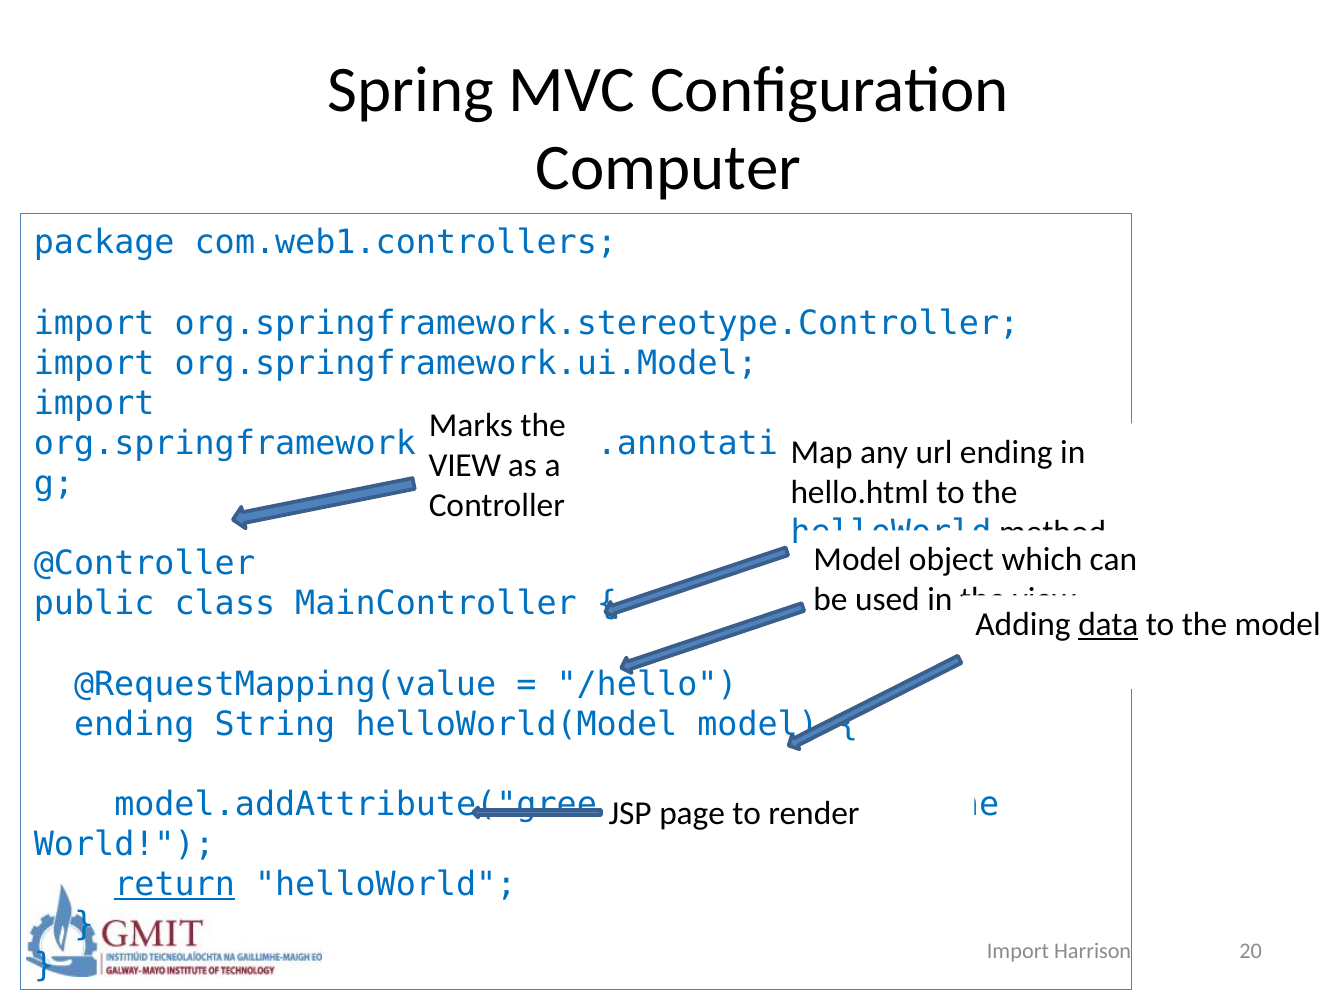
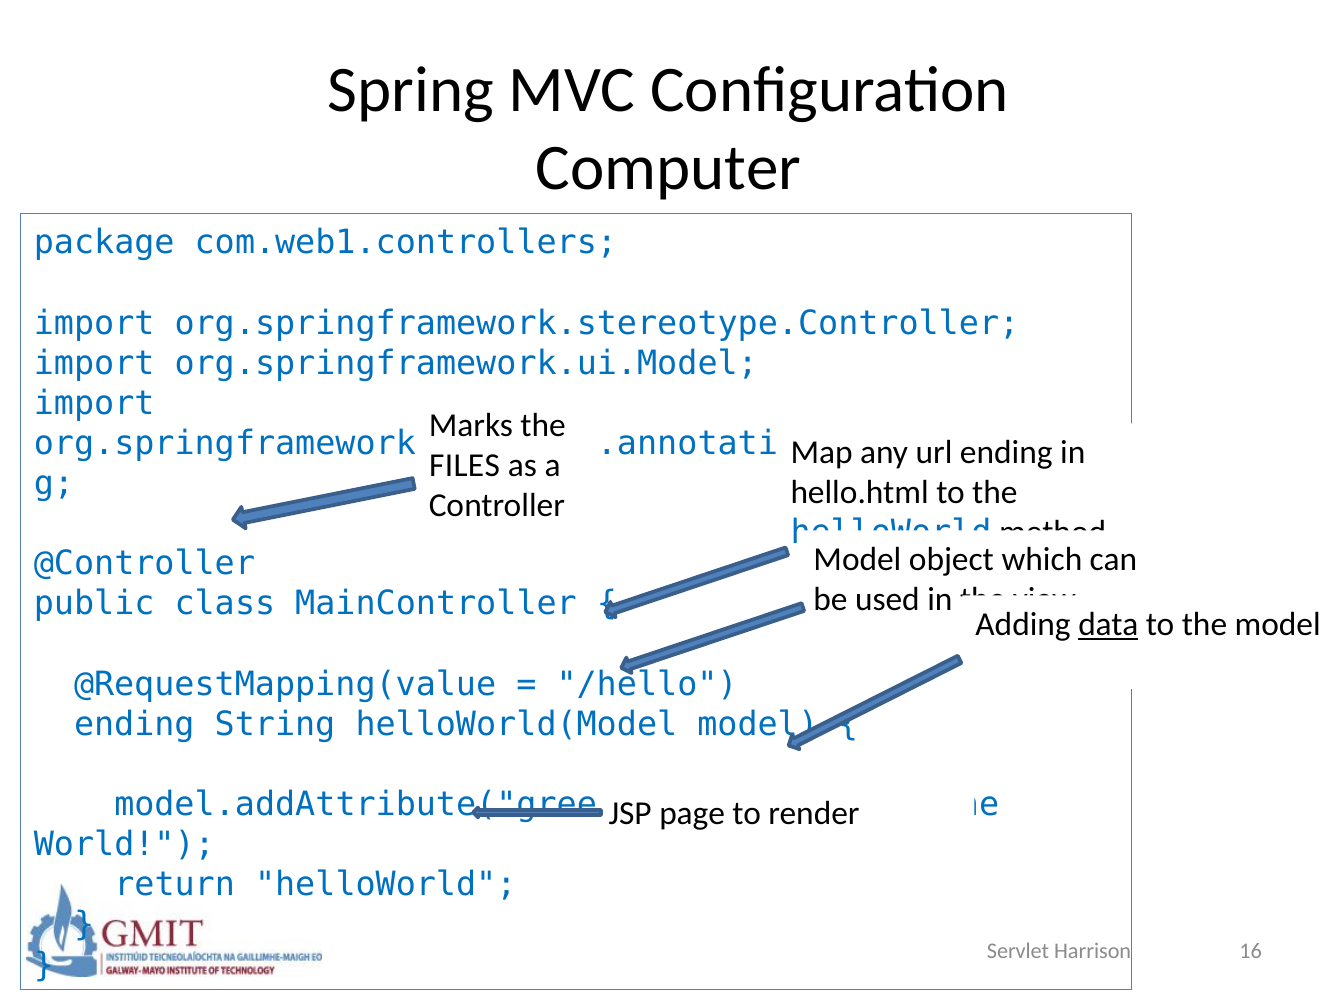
VIEW at (465, 465): VIEW -> FILES
return underline: present -> none
Import at (1018, 951): Import -> Servlet
20: 20 -> 16
